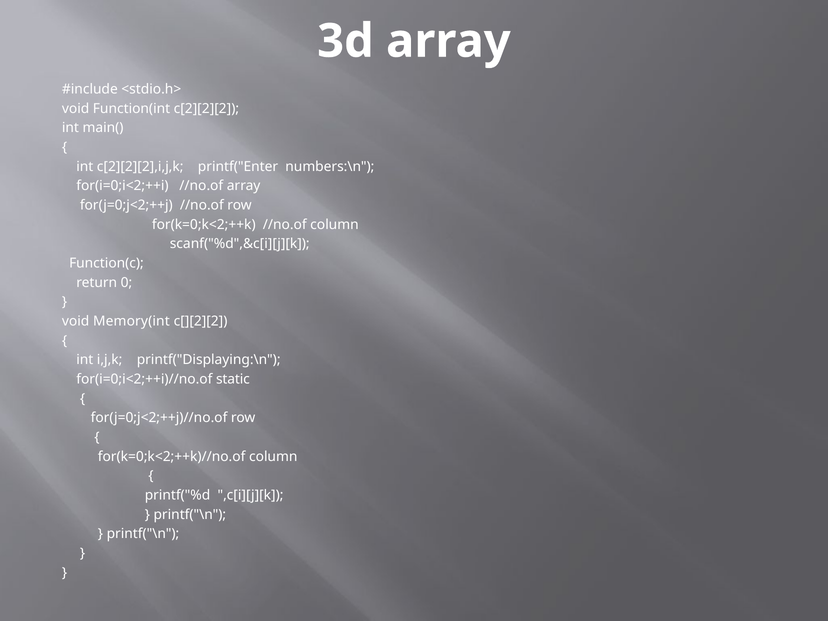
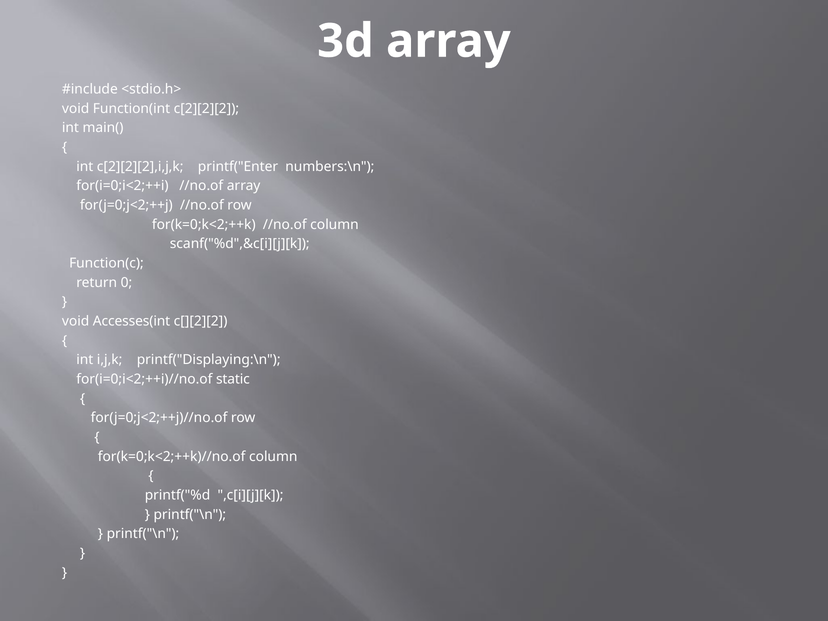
Memory(int: Memory(int -> Accesses(int
